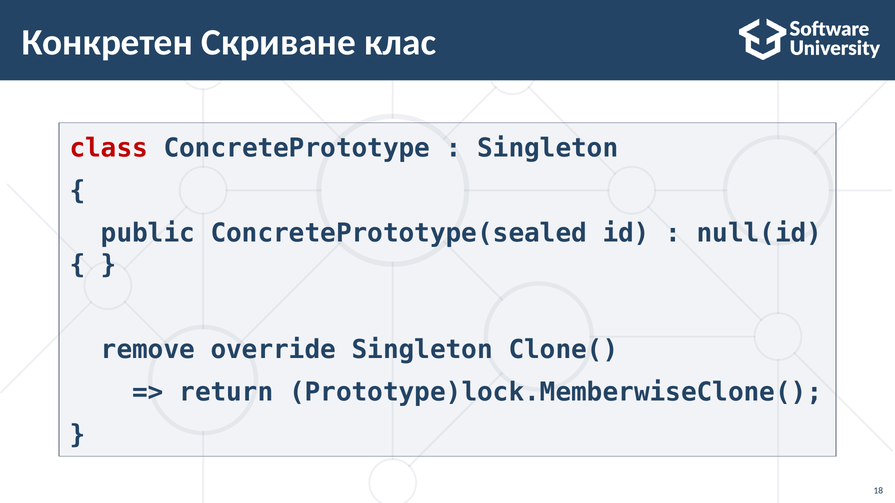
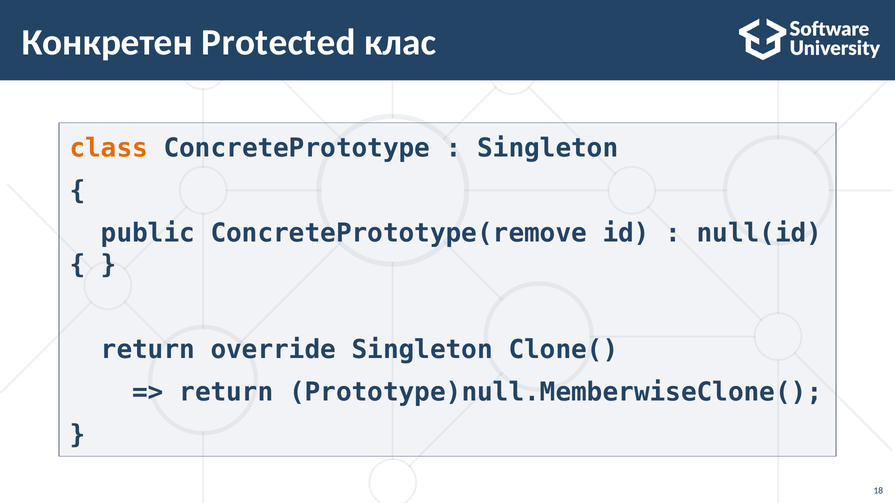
Скриване: Скриване -> Protected
class colour: red -> orange
ConcretePrototype(sealed: ConcretePrototype(sealed -> ConcretePrototype(remove
remove at (148, 350): remove -> return
Prototype)lock.MemberwiseClone(: Prototype)lock.MemberwiseClone( -> Prototype)null.MemberwiseClone(
